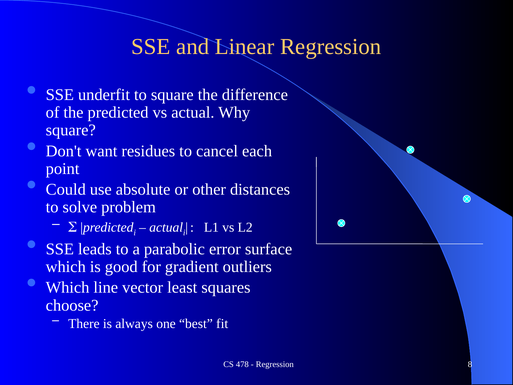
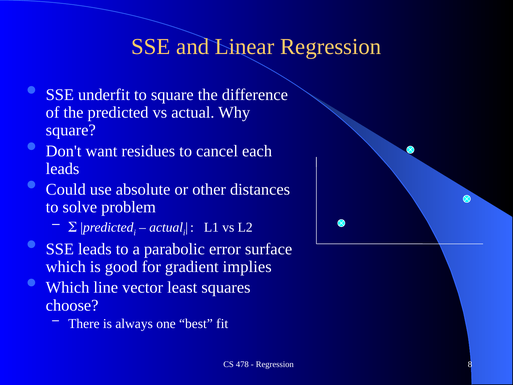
point at (63, 169): point -> leads
outliers: outliers -> implies
